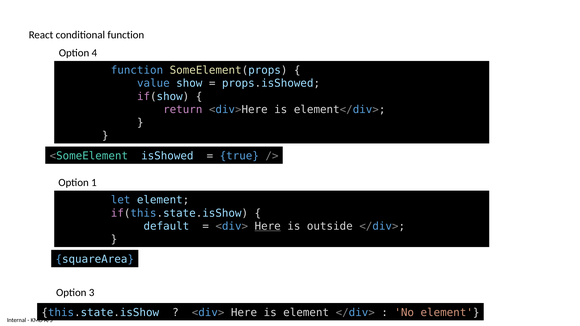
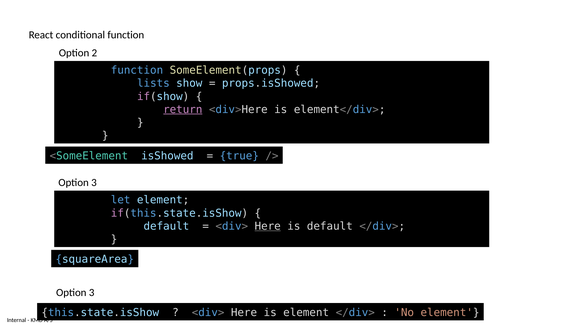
4: 4 -> 2
value: value -> lists
return underline: none -> present
1 at (94, 183): 1 -> 3
is outside: outside -> default
